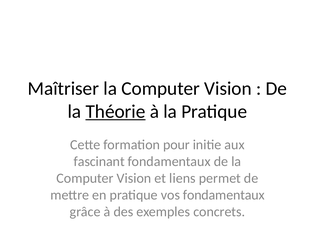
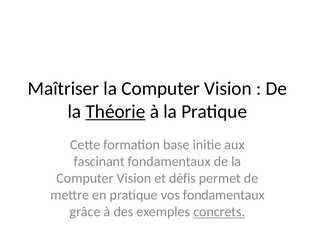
pour: pour -> base
liens: liens -> défis
concrets underline: none -> present
